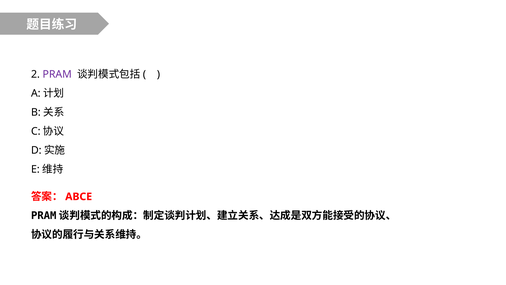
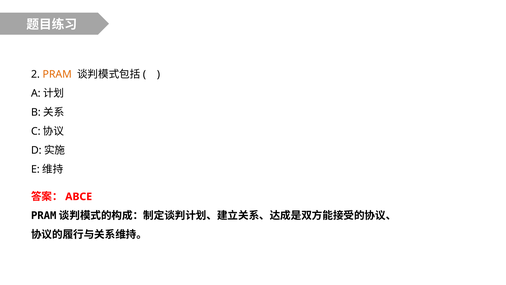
PRAM colour: purple -> orange
